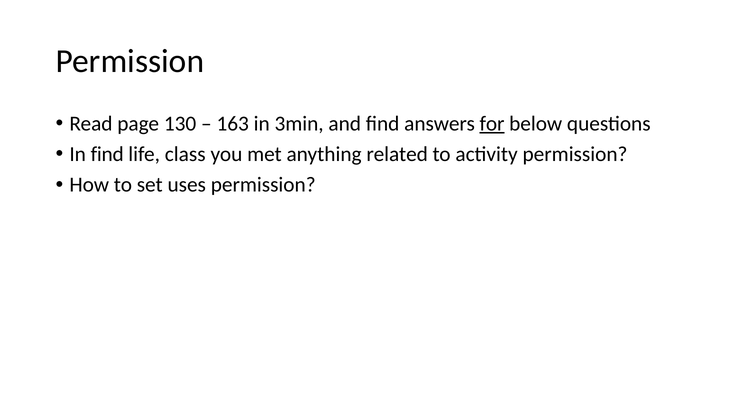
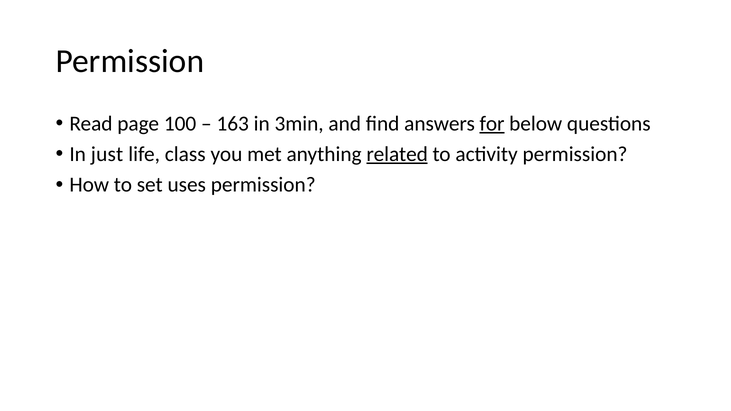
130: 130 -> 100
In find: find -> just
related underline: none -> present
